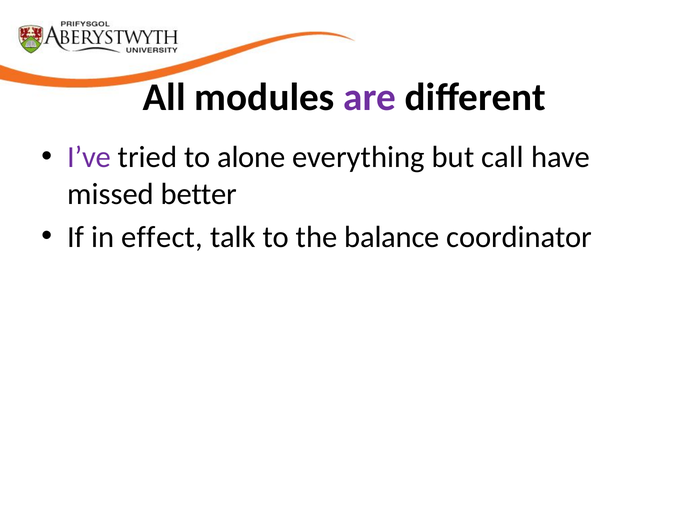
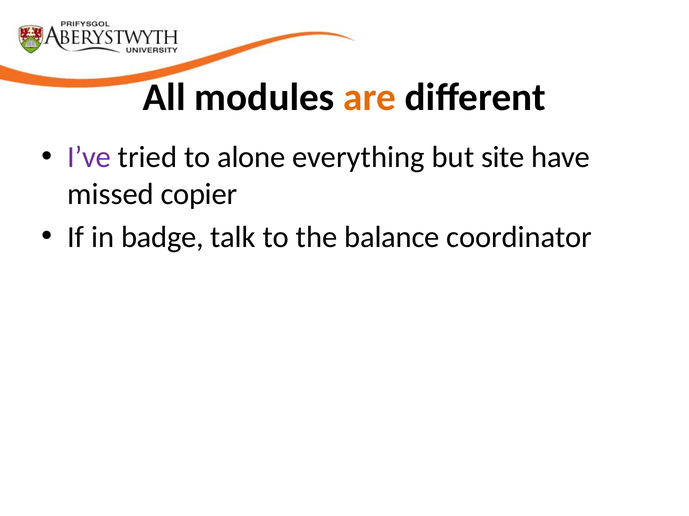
are colour: purple -> orange
call: call -> site
better: better -> copier
effect: effect -> badge
